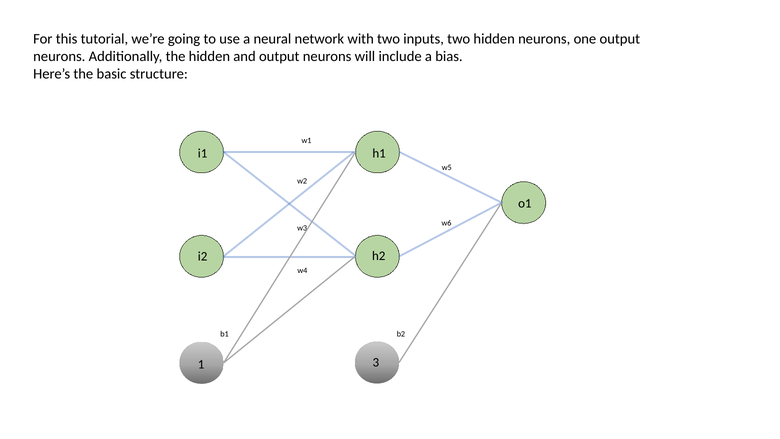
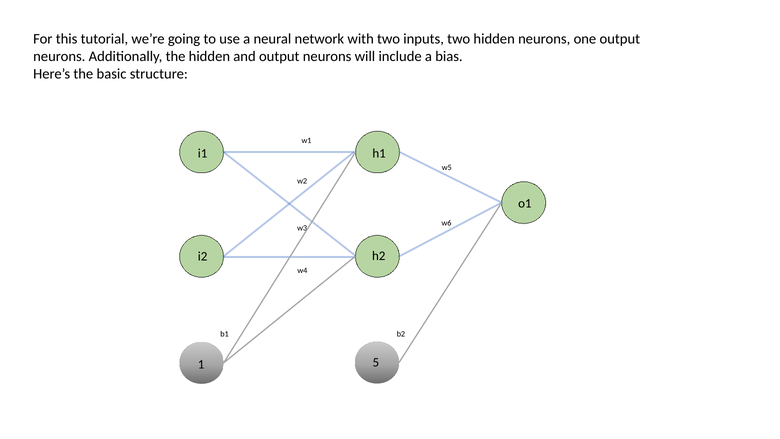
3: 3 -> 5
